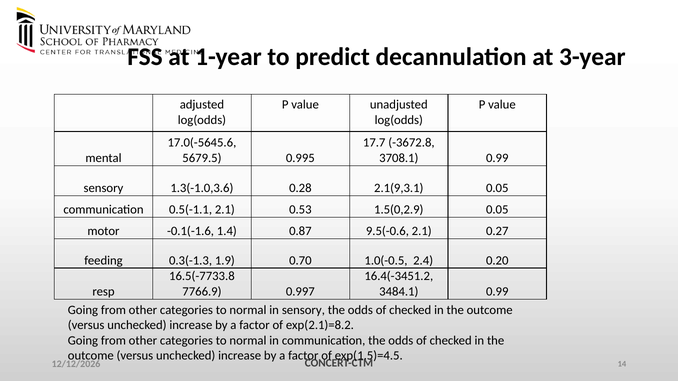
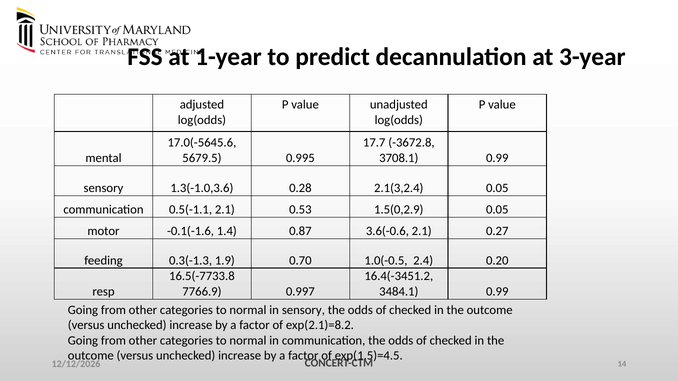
2.1(9,3.1: 2.1(9,3.1 -> 2.1(3,2.4
9.5(-0.6: 9.5(-0.6 -> 3.6(-0.6
